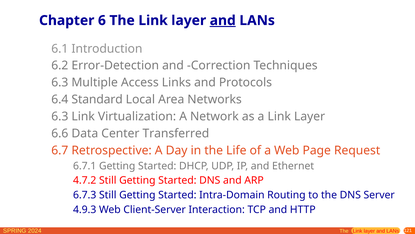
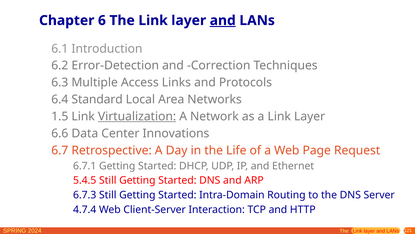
6.3 at (60, 116): 6.3 -> 1.5
Virtualization underline: none -> present
Transferred: Transferred -> Innovations
4.7.2: 4.7.2 -> 5.4.5
4.9.3: 4.9.3 -> 4.7.4
